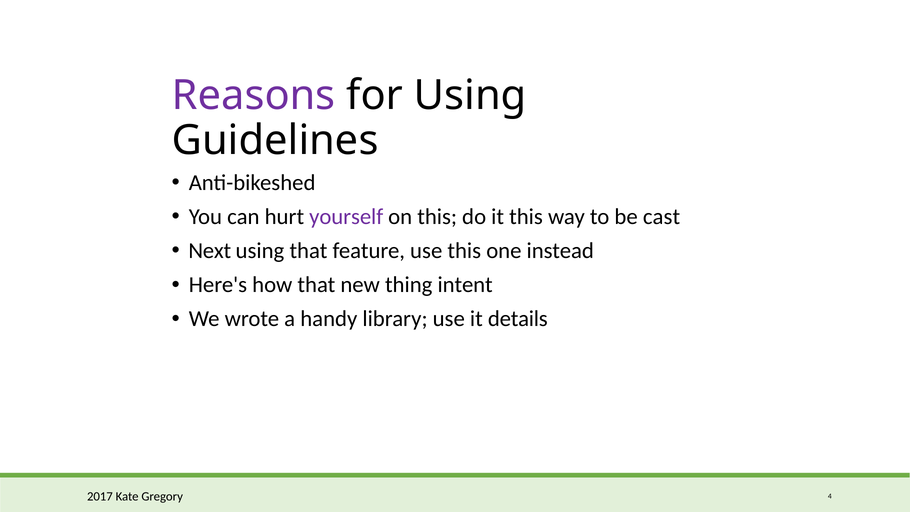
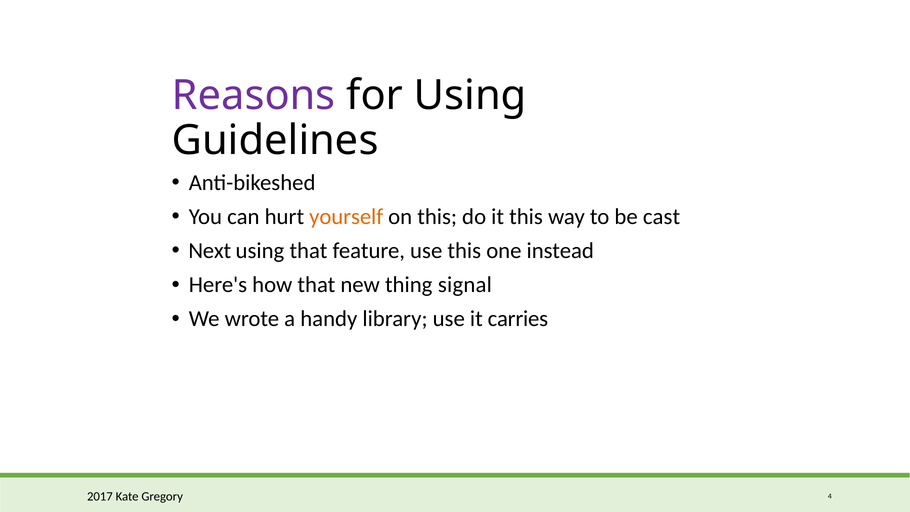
yourself colour: purple -> orange
intent: intent -> signal
details: details -> carries
